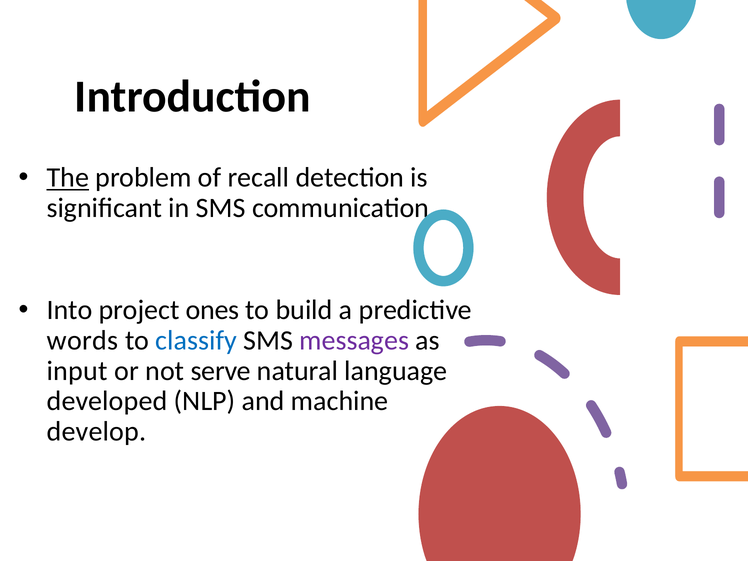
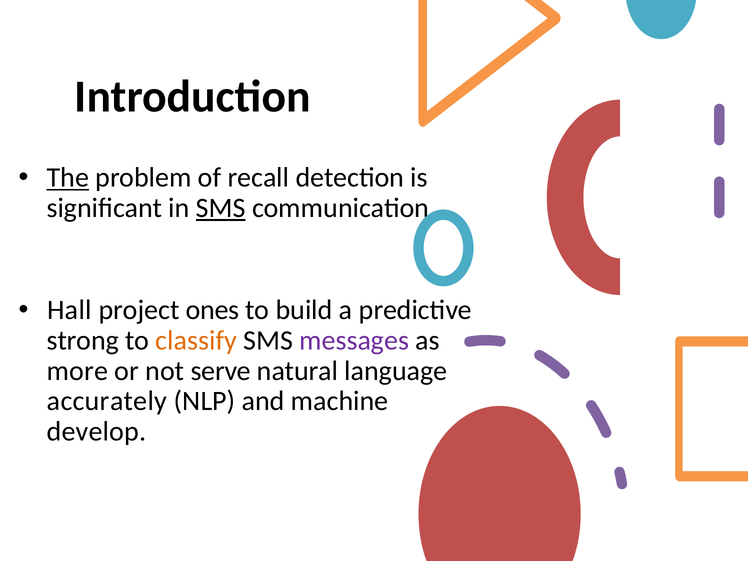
SMS at (221, 208) underline: none -> present
Into: Into -> Hall
words: words -> strong
classify colour: blue -> orange
input: input -> more
developed: developed -> accurately
